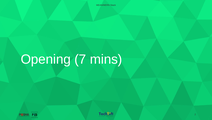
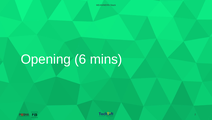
7: 7 -> 6
